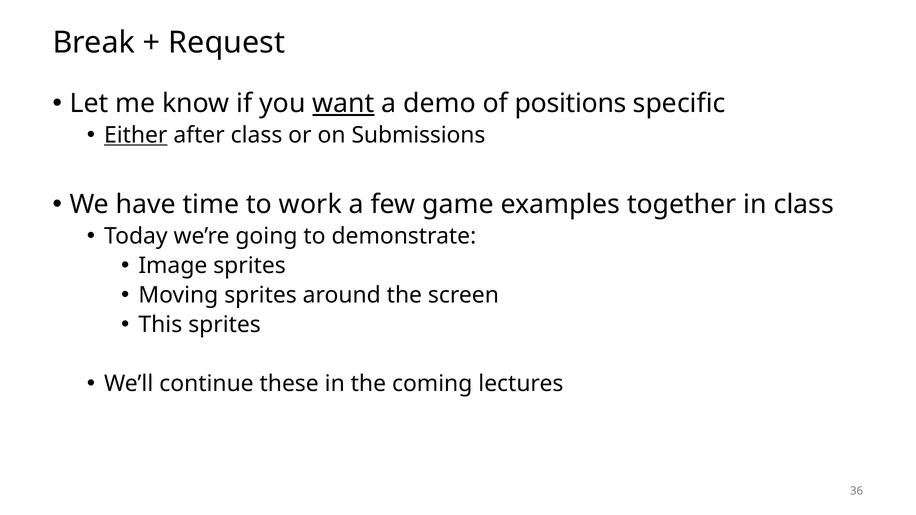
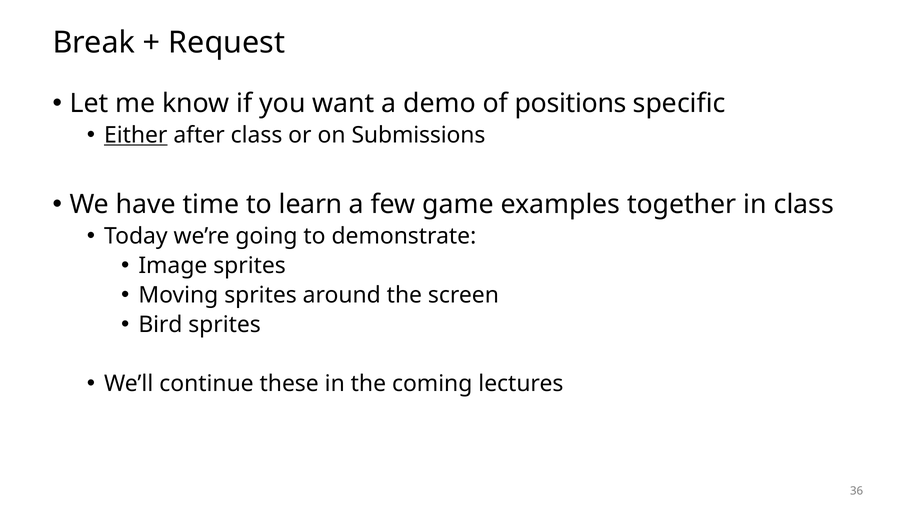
want underline: present -> none
work: work -> learn
This: This -> Bird
